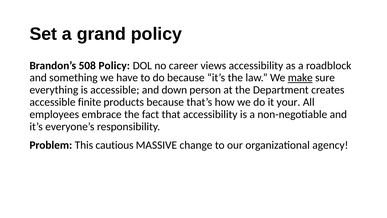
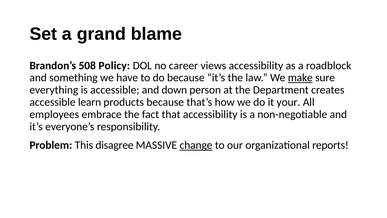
grand policy: policy -> blame
finite: finite -> learn
cautious: cautious -> disagree
change underline: none -> present
agency: agency -> reports
